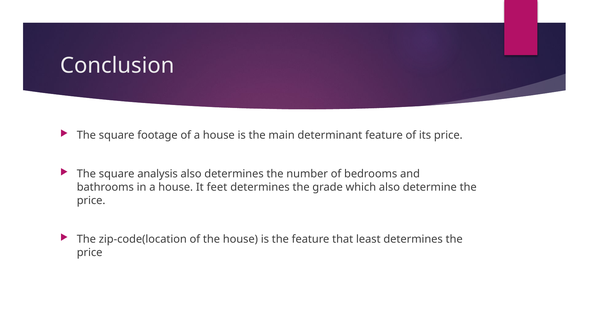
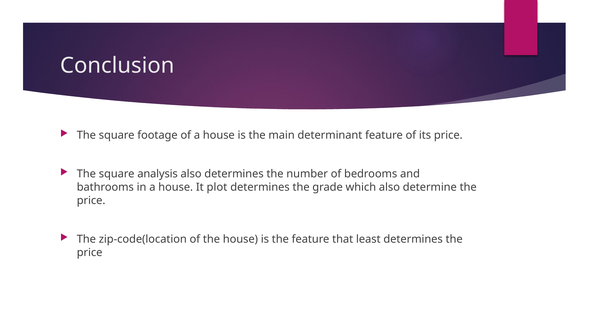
feet: feet -> plot
